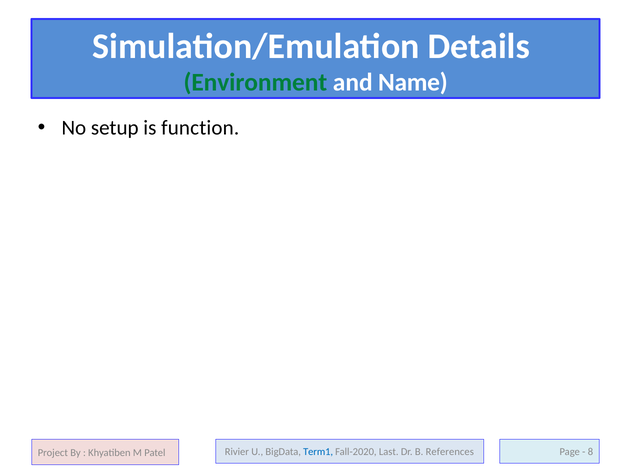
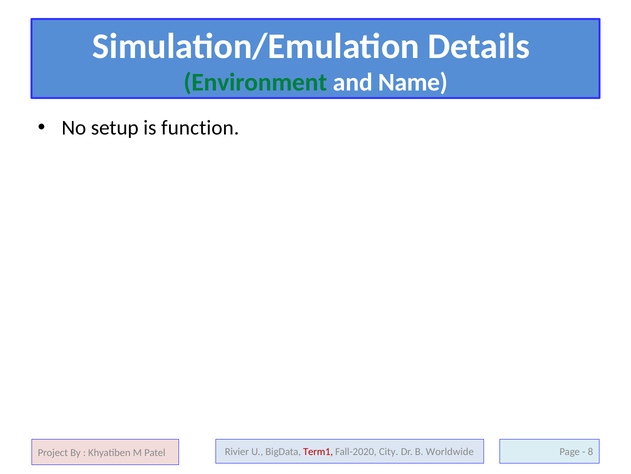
Term1 colour: blue -> red
Last: Last -> City
References: References -> Worldwide
